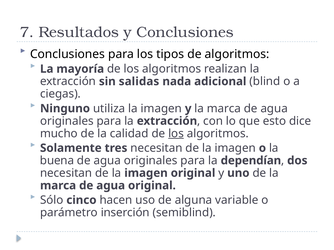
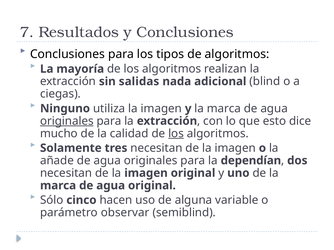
originales at (67, 121) underline: none -> present
buena: buena -> añade
inserción: inserción -> observar
